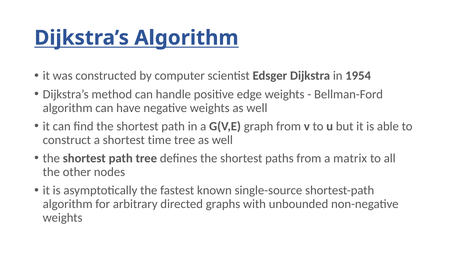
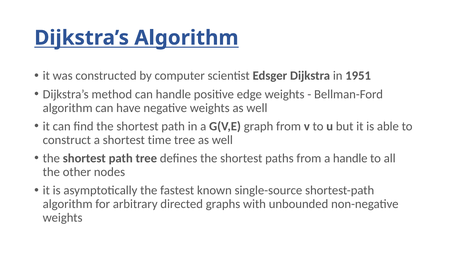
1954: 1954 -> 1951
a matrix: matrix -> handle
